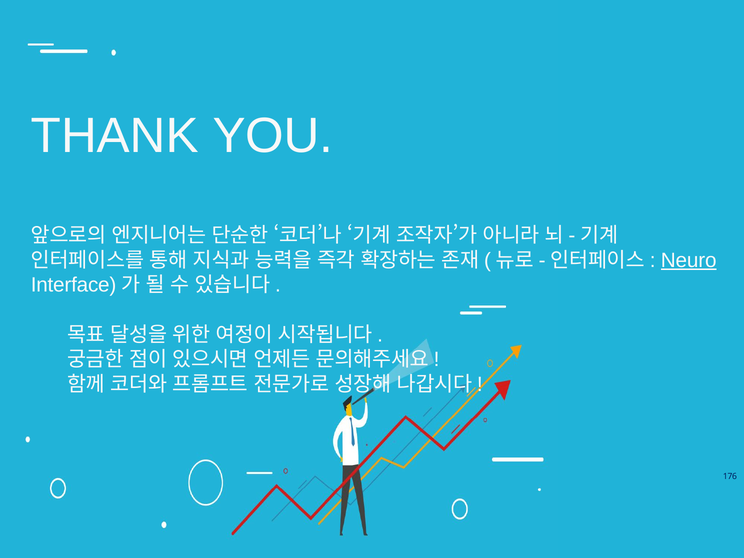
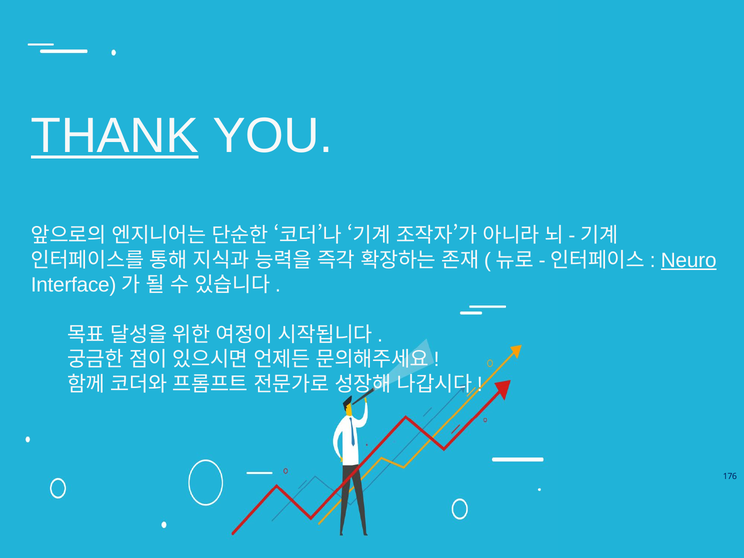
THANK underline: none -> present
